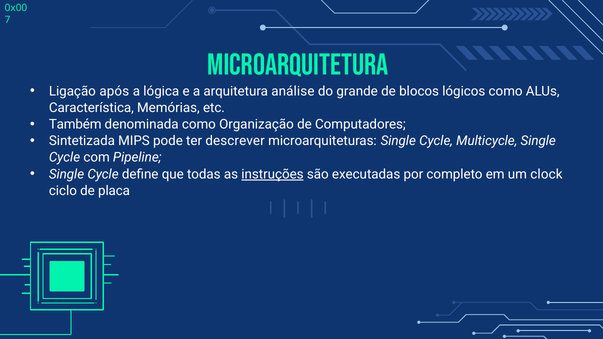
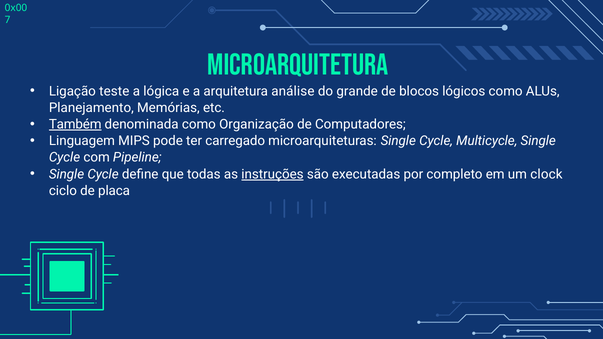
após: após -> teste
Característica: Característica -> Planejamento
Também underline: none -> present
Sintetizada: Sintetizada -> Linguagem
descrever: descrever -> carregado
